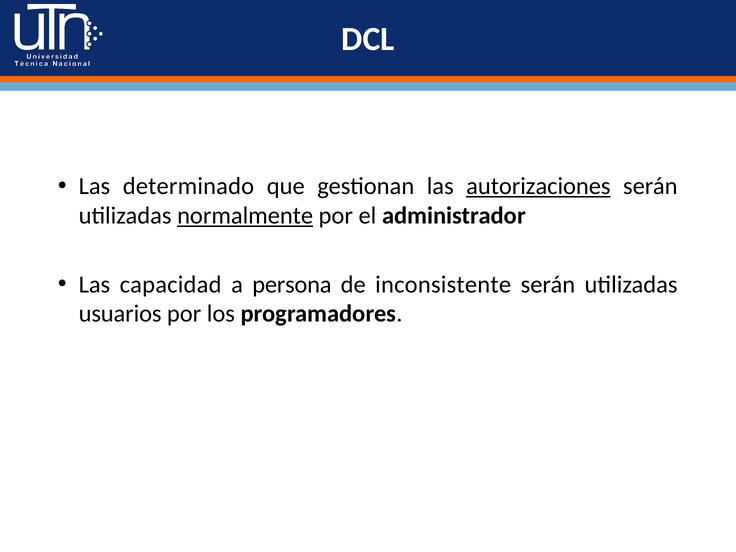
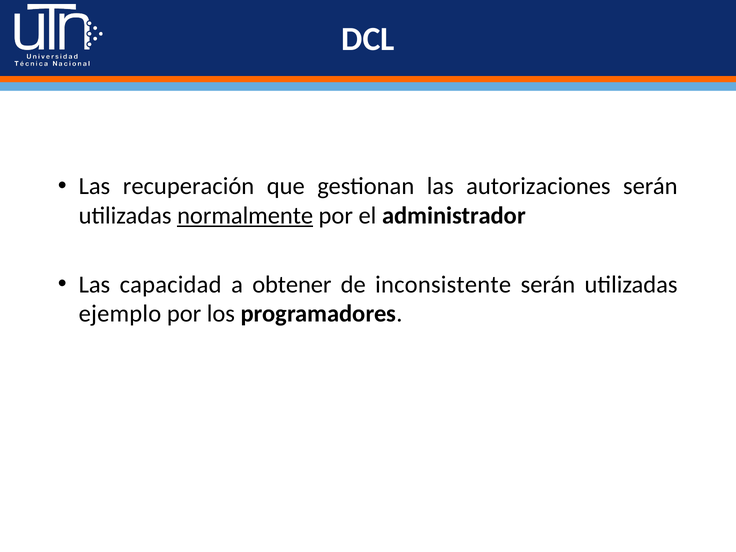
determinado: determinado -> recuperación
autorizaciones underline: present -> none
persona: persona -> obtener
usuarios: usuarios -> ejemplo
